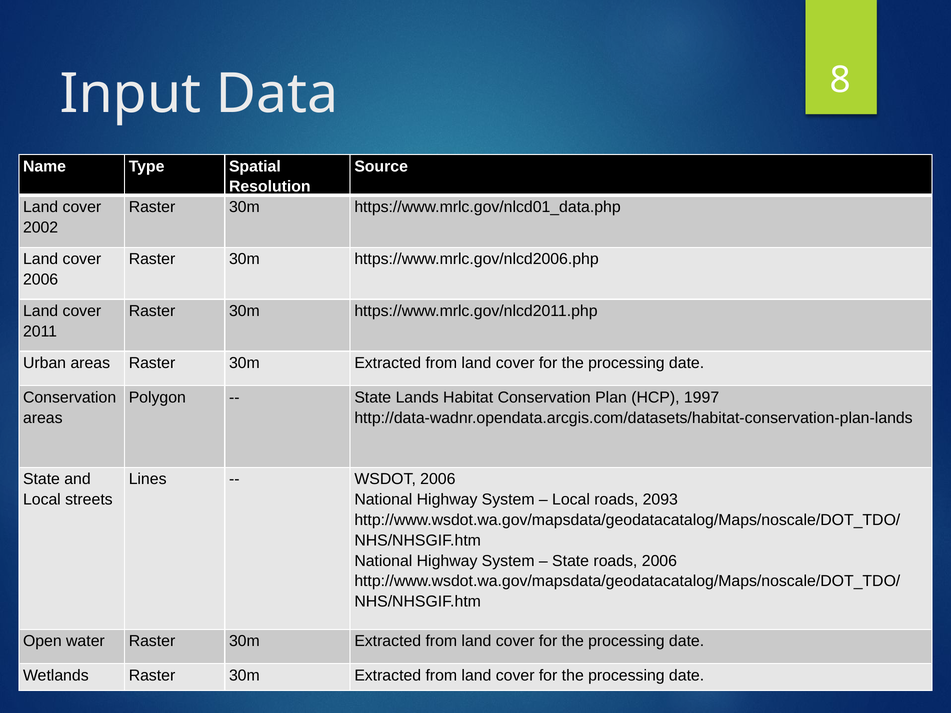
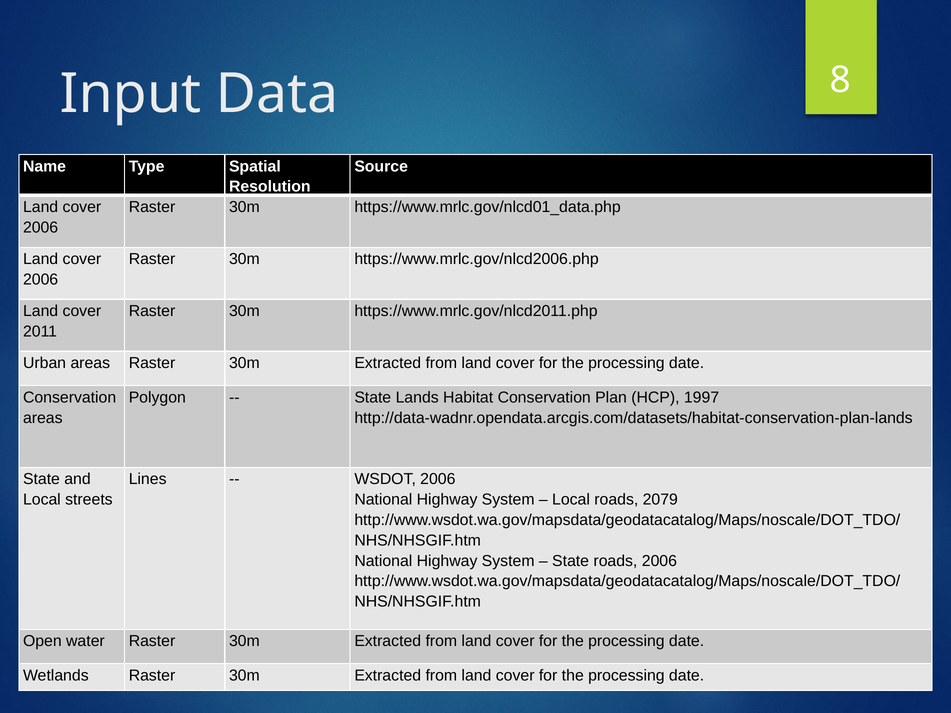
2002 at (41, 228): 2002 -> 2006
2093: 2093 -> 2079
